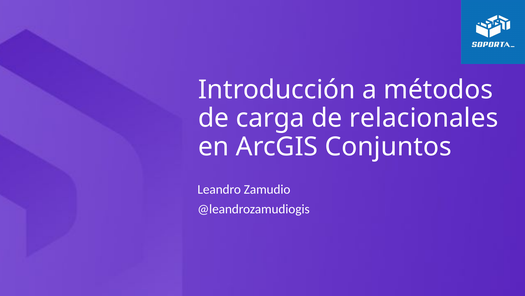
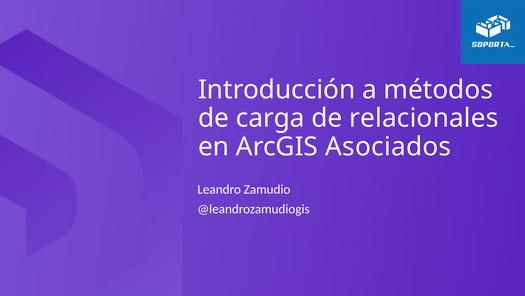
Conjuntos: Conjuntos -> Asociados
